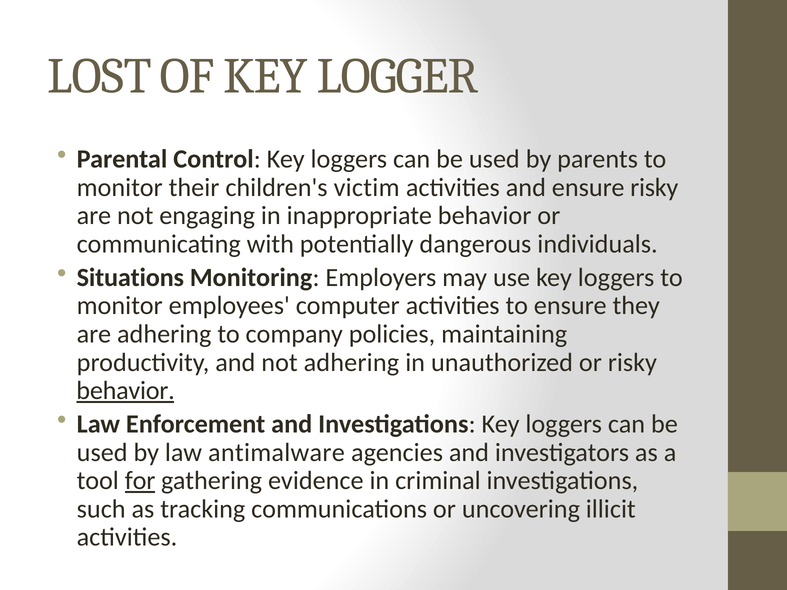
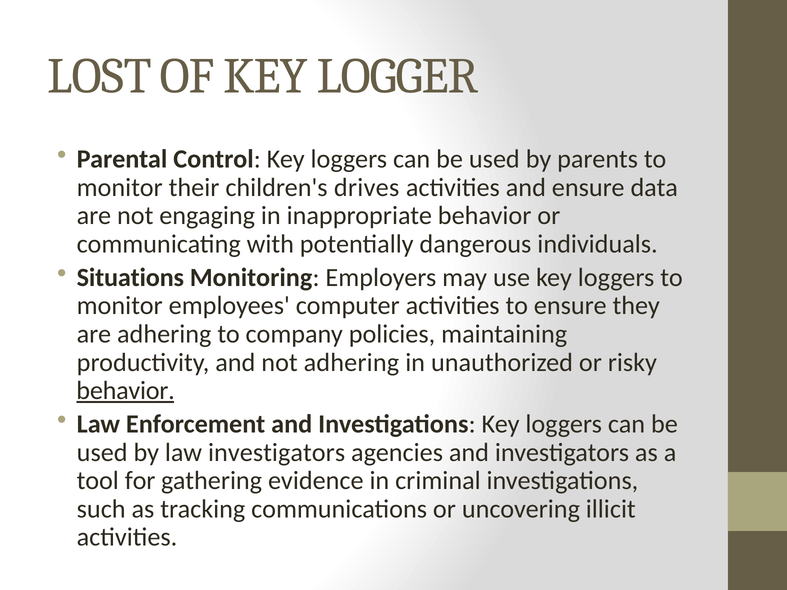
victim: victim -> drives
ensure risky: risky -> data
law antimalware: antimalware -> investigators
for underline: present -> none
